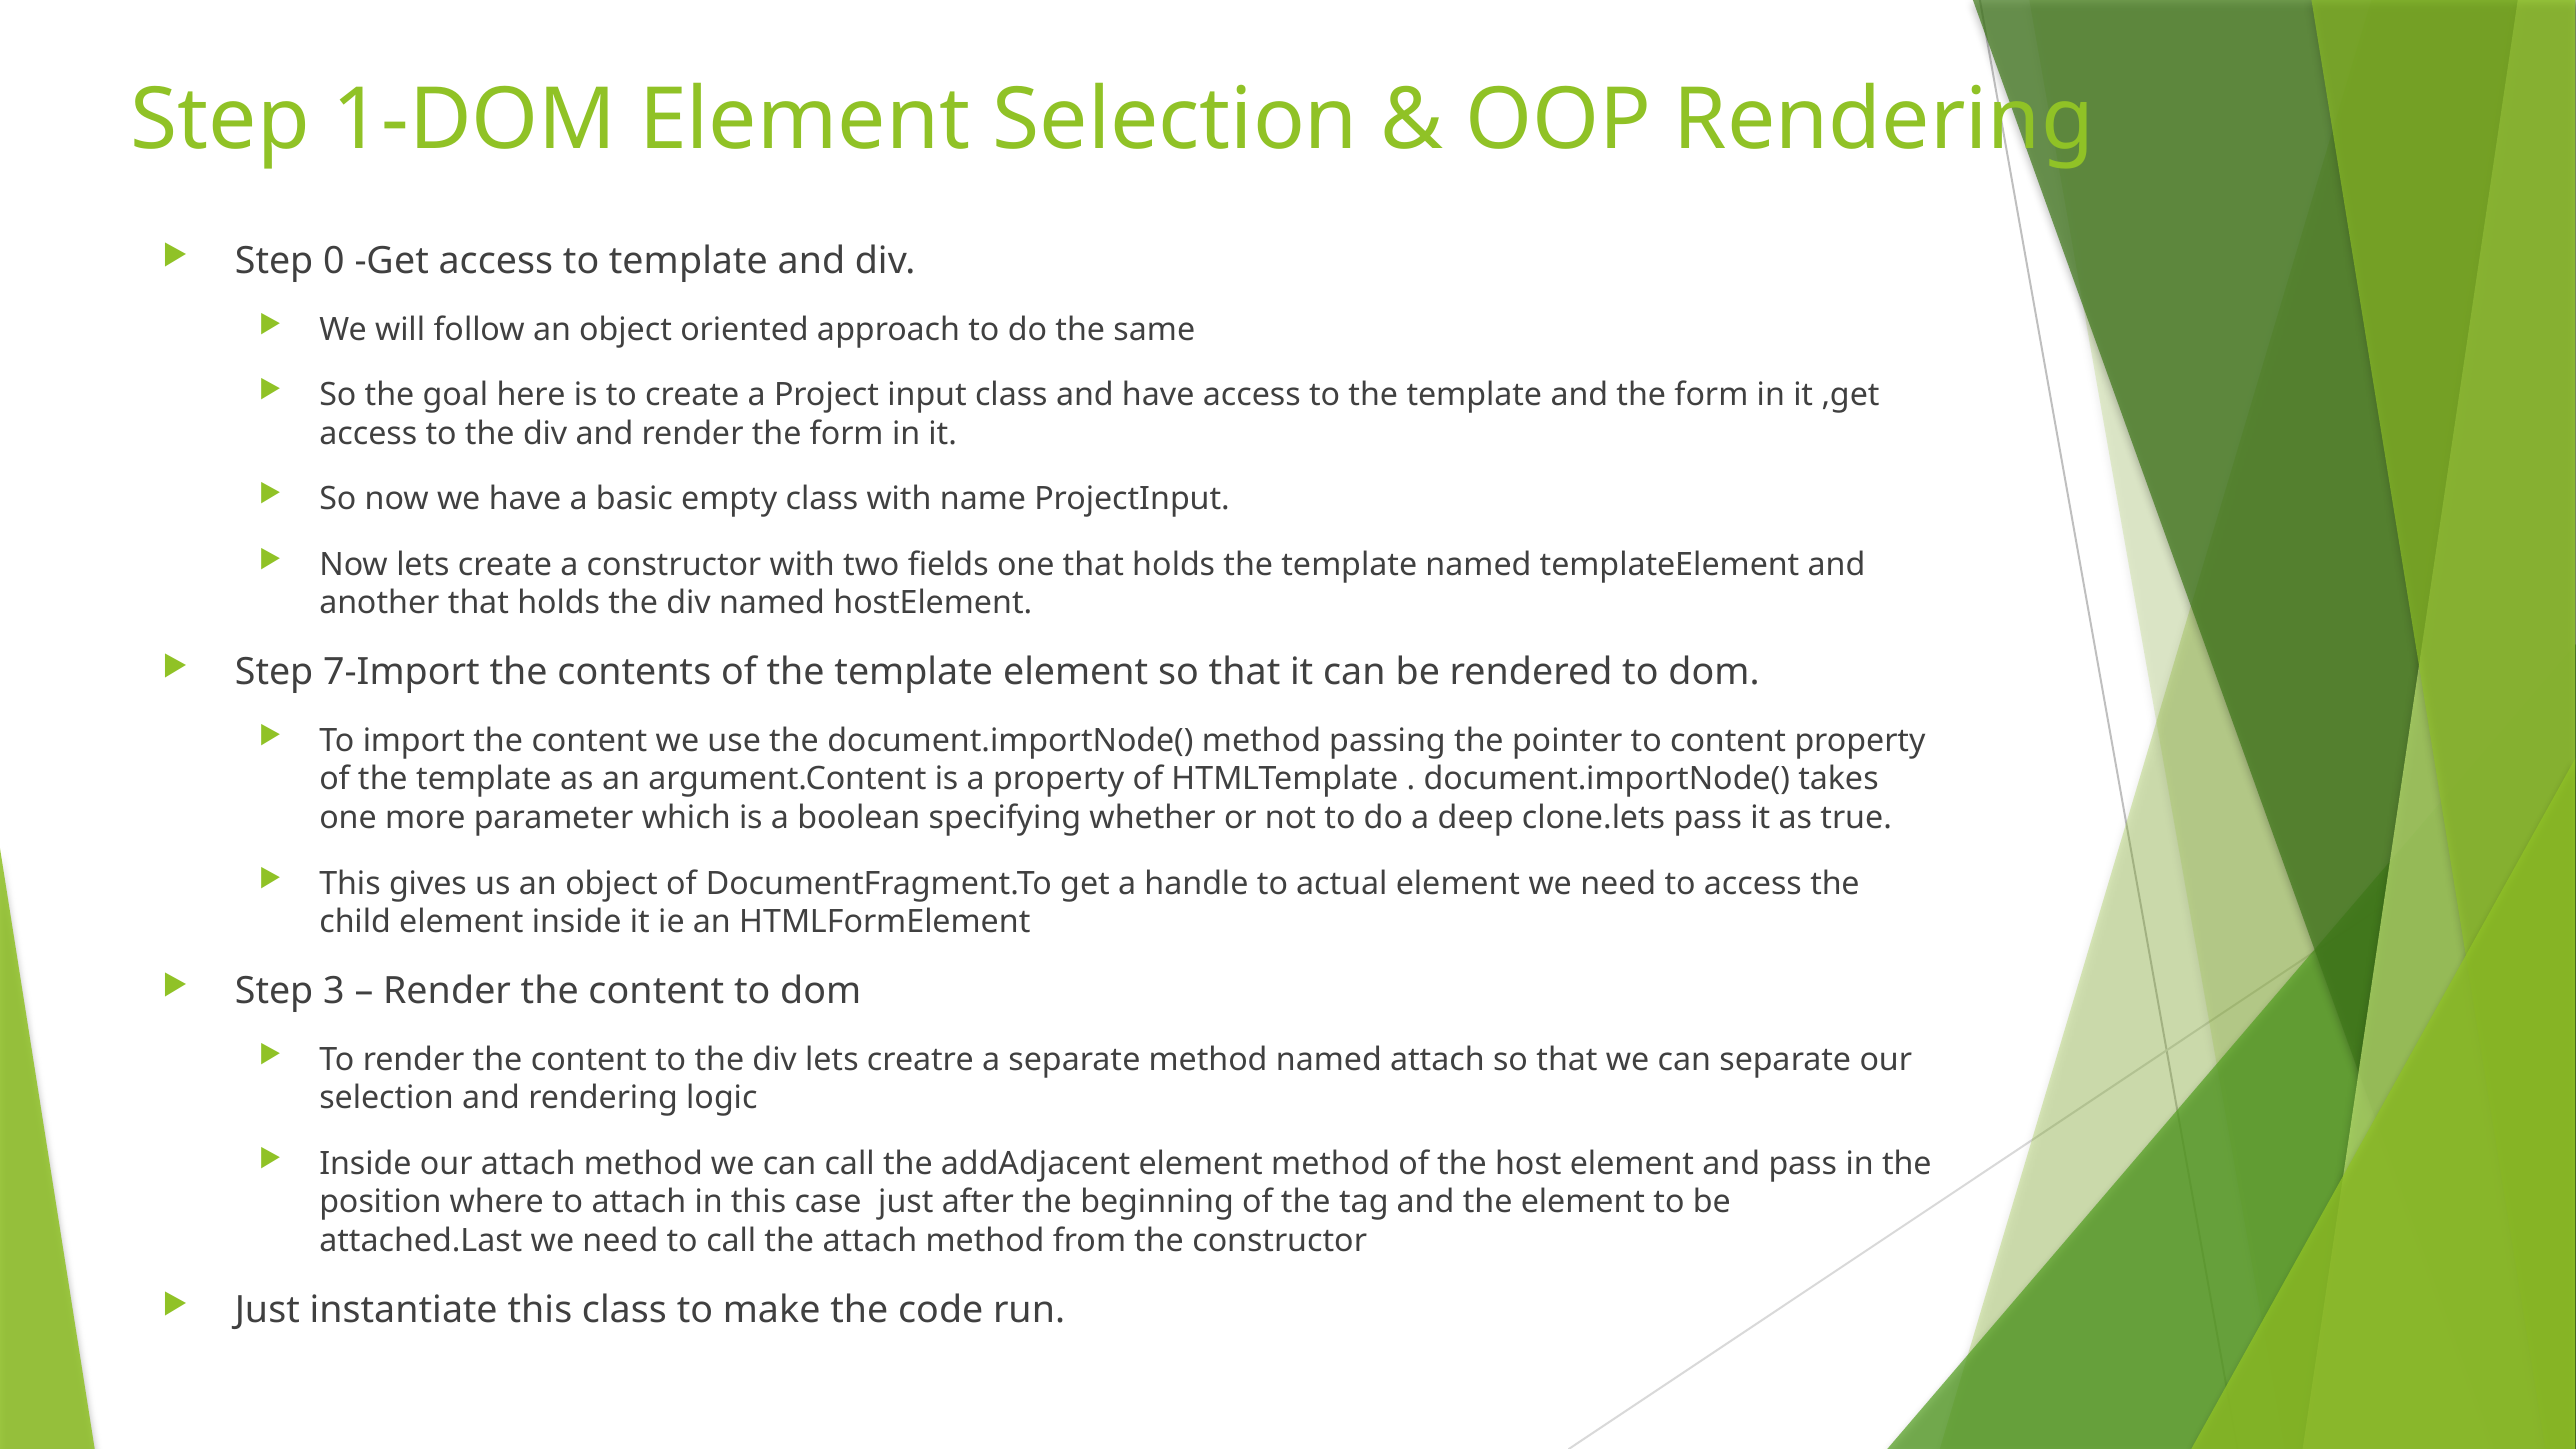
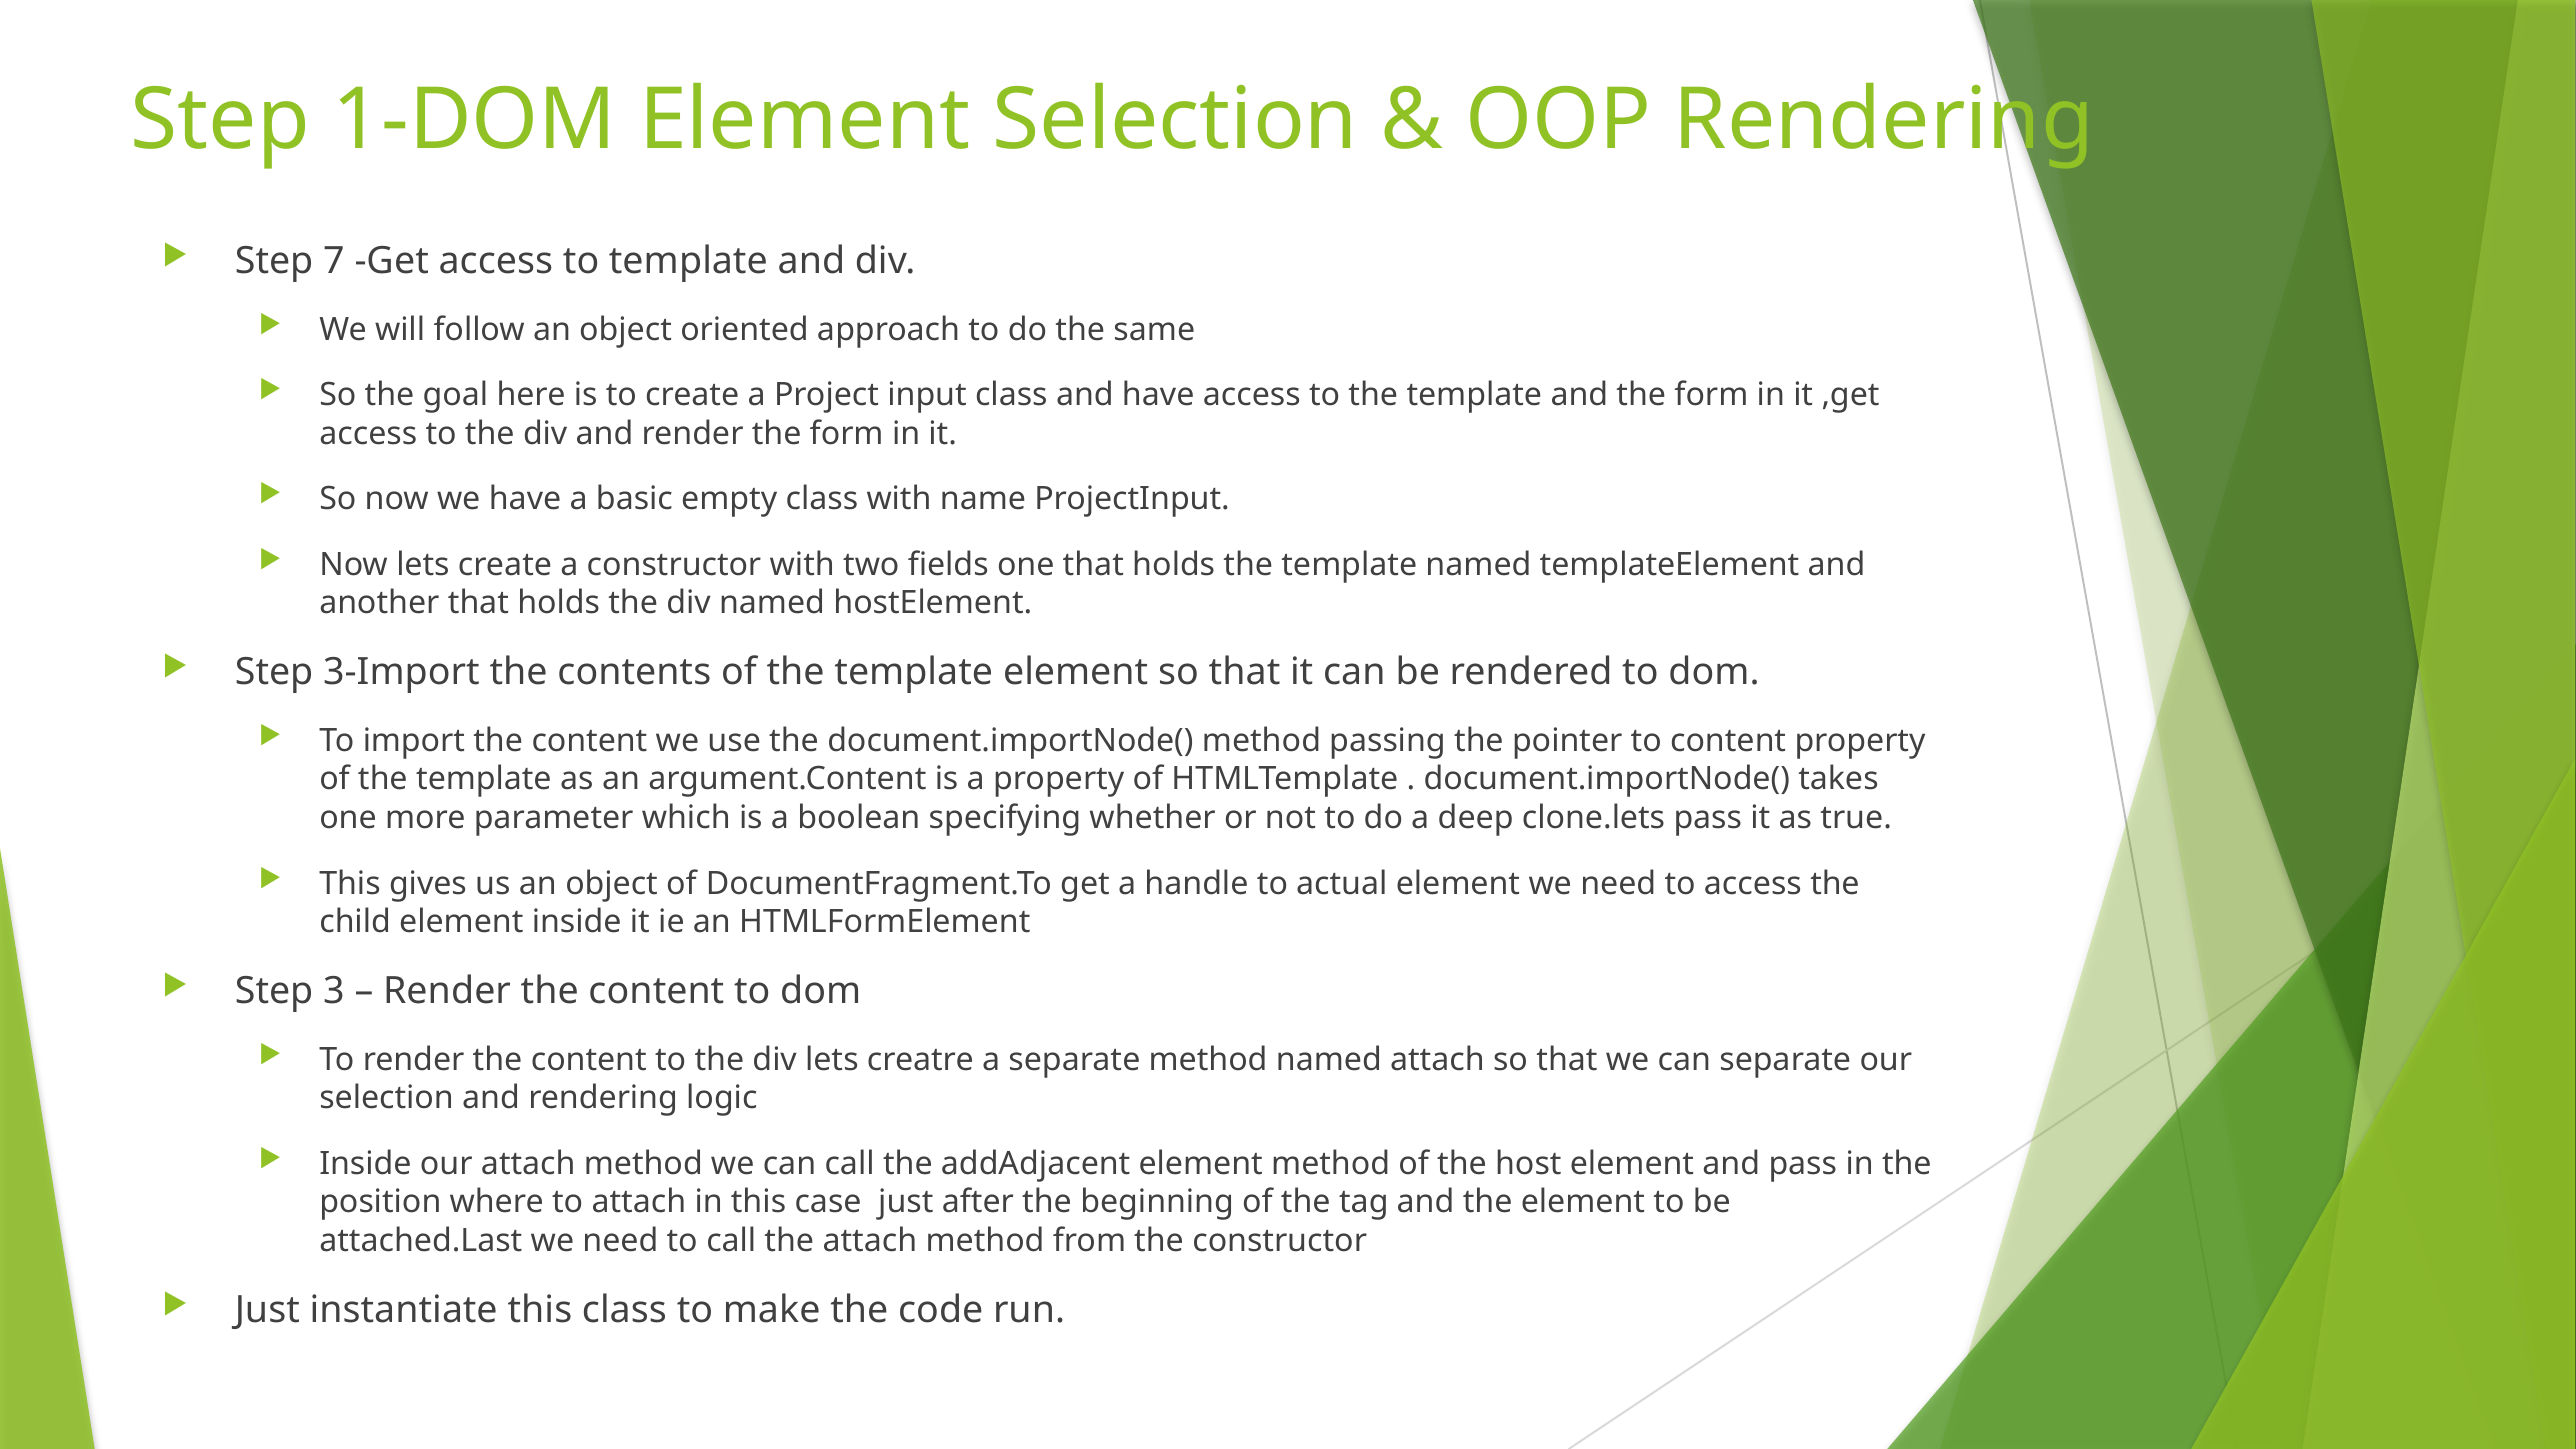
0: 0 -> 7
7-Import: 7-Import -> 3-Import
